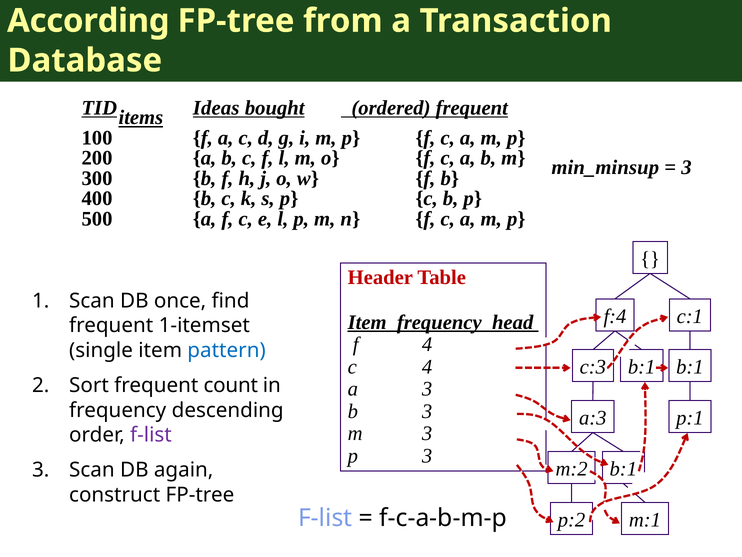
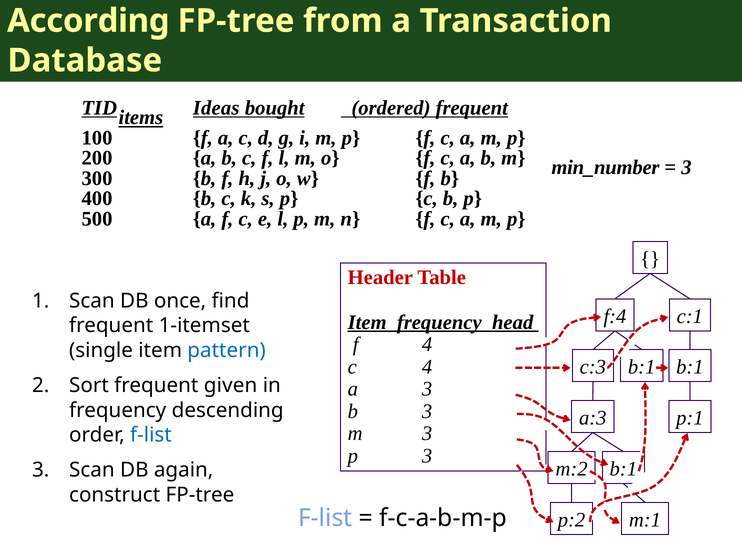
min_minsup: min_minsup -> min_number
count: count -> given
f-list at (151, 435) colour: purple -> blue
